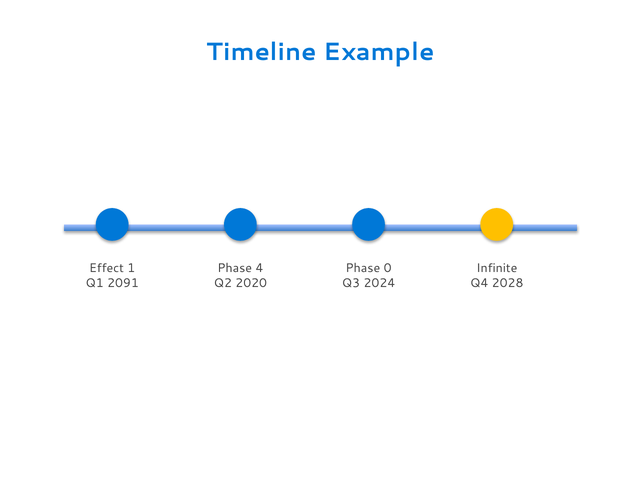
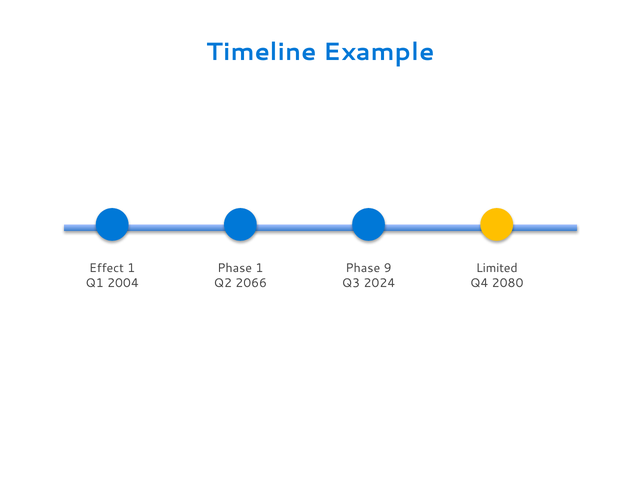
Phase 4: 4 -> 1
0: 0 -> 9
Infinite: Infinite -> Limited
2091: 2091 -> 2004
2020: 2020 -> 2066
2028: 2028 -> 2080
